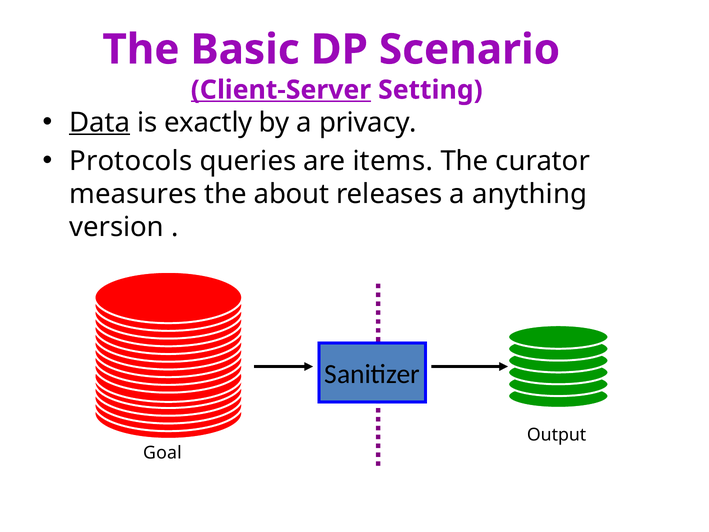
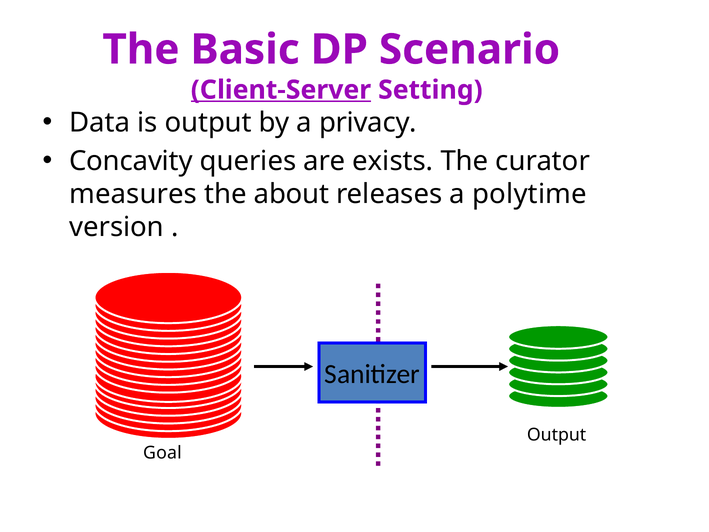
Data underline: present -> none
is exactly: exactly -> output
Protocols: Protocols -> Concavity
items: items -> exists
anything: anything -> polytime
